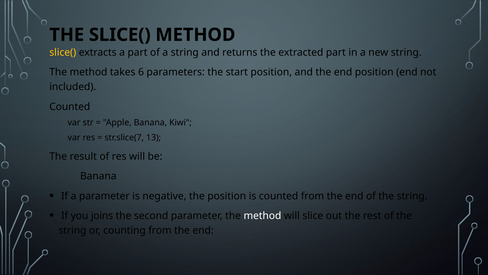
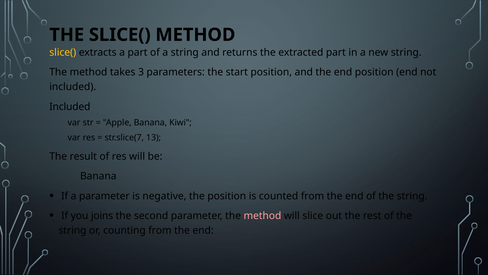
6: 6 -> 3
Counted at (70, 107): Counted -> Included
method at (262, 215) colour: white -> pink
